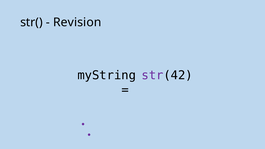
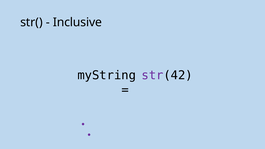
Revision: Revision -> Inclusive
